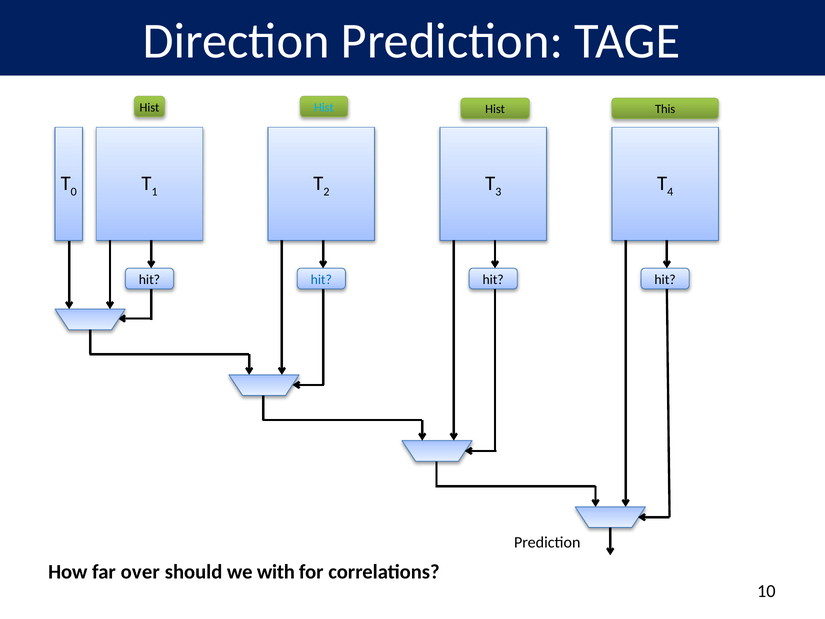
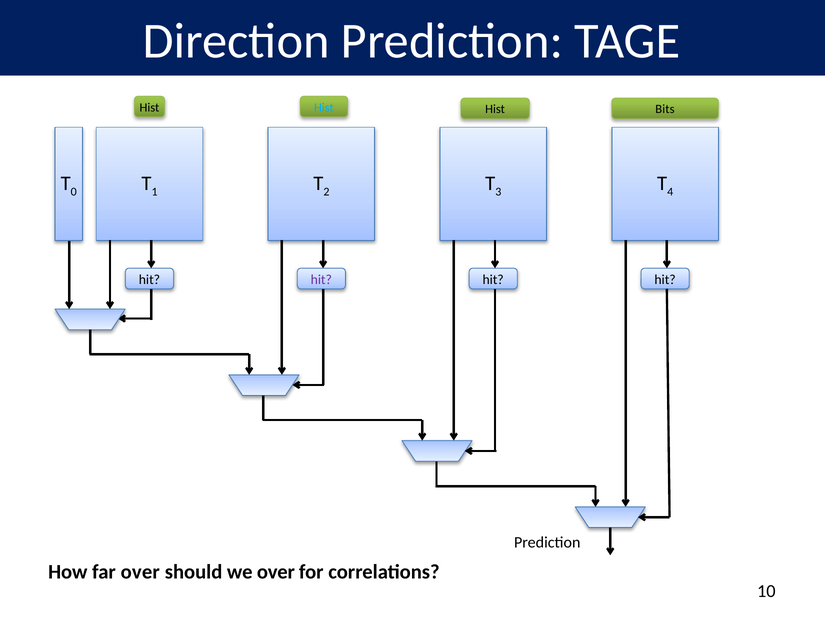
This: This -> Bits
hit at (321, 279) colour: blue -> purple
we with: with -> over
